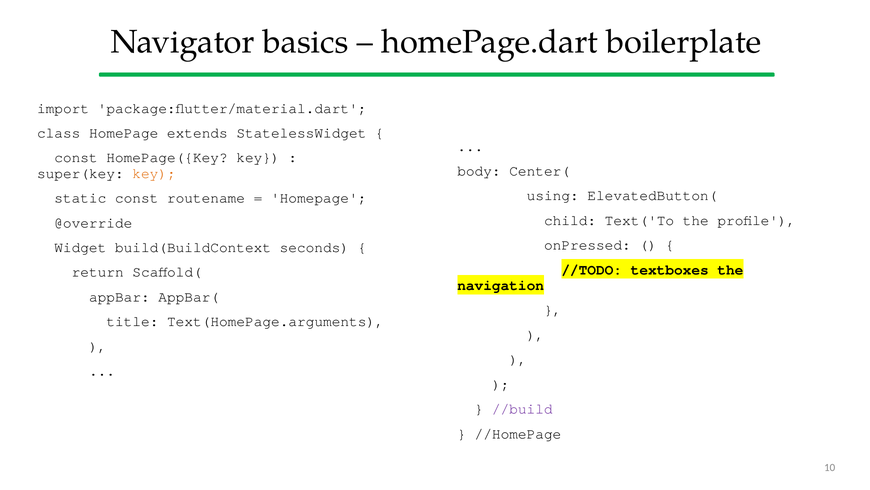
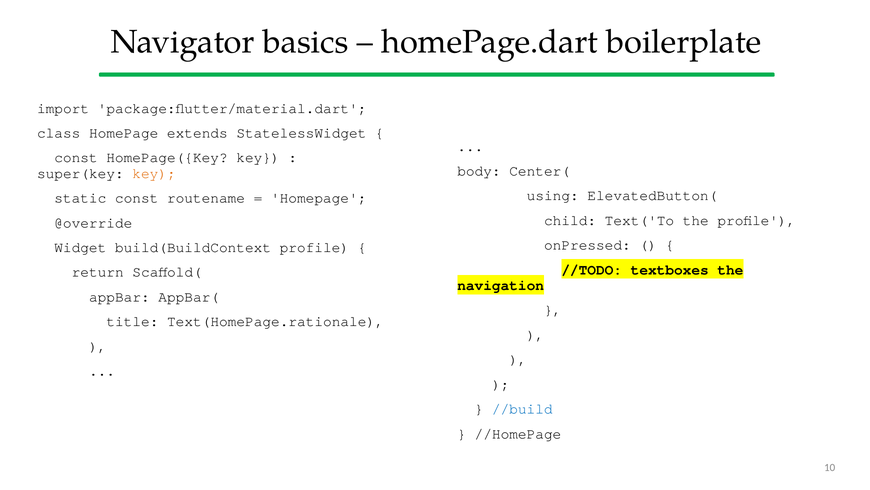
build(BuildContext seconds: seconds -> profile
Text(HomePage.arguments: Text(HomePage.arguments -> Text(HomePage.rationale
//build colour: purple -> blue
